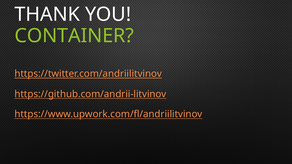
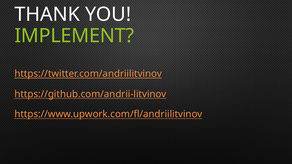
CONTAINER: CONTAINER -> IMPLEMENT
